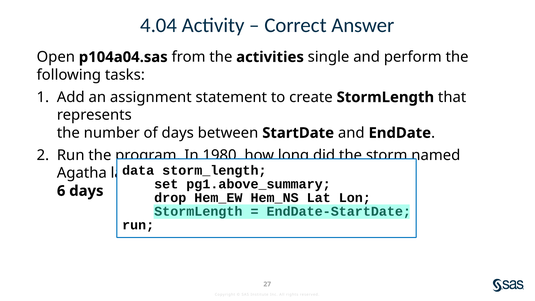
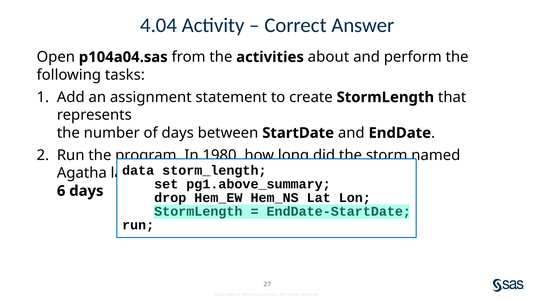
single: single -> about
